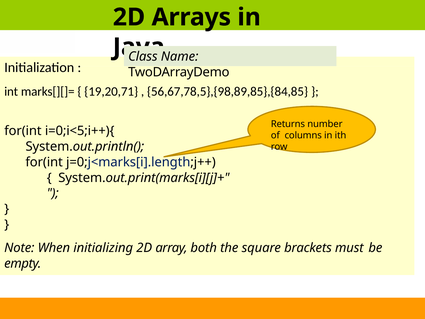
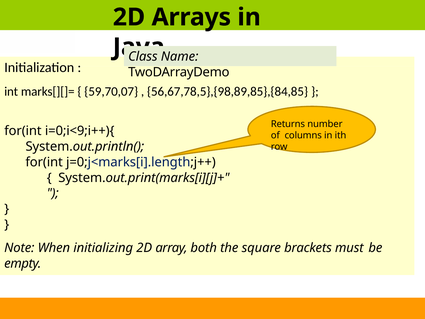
19,20,71: 19,20,71 -> 59,70,07
i=0;i<5;i++){: i=0;i<5;i++){ -> i=0;i<9;i++){
